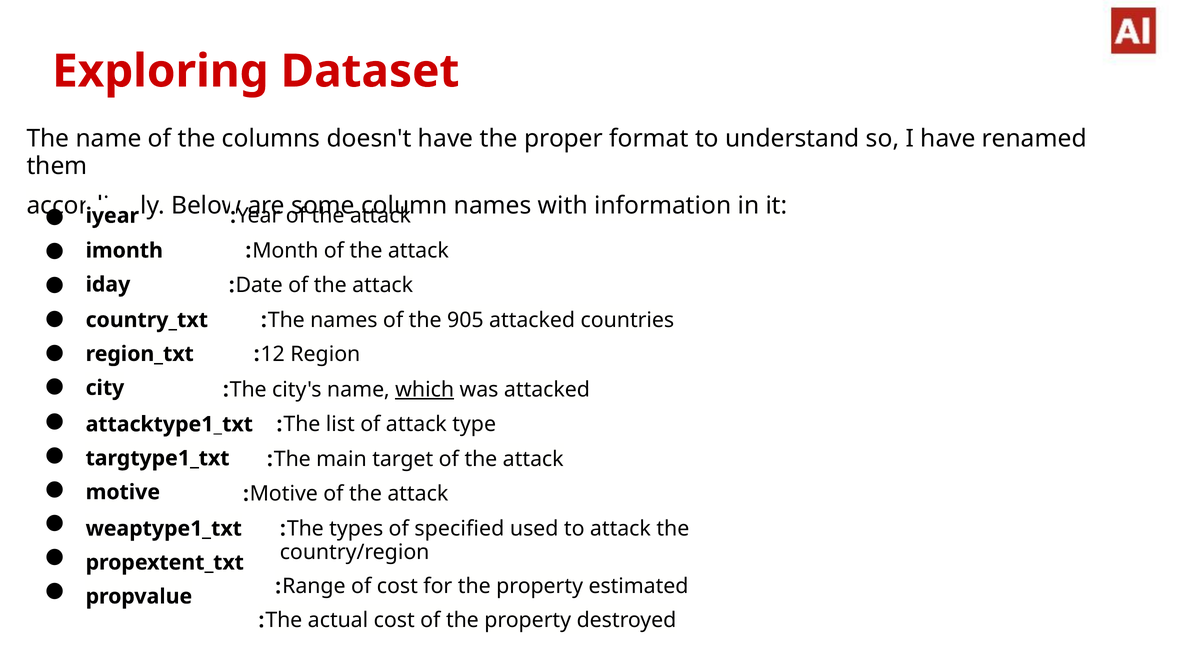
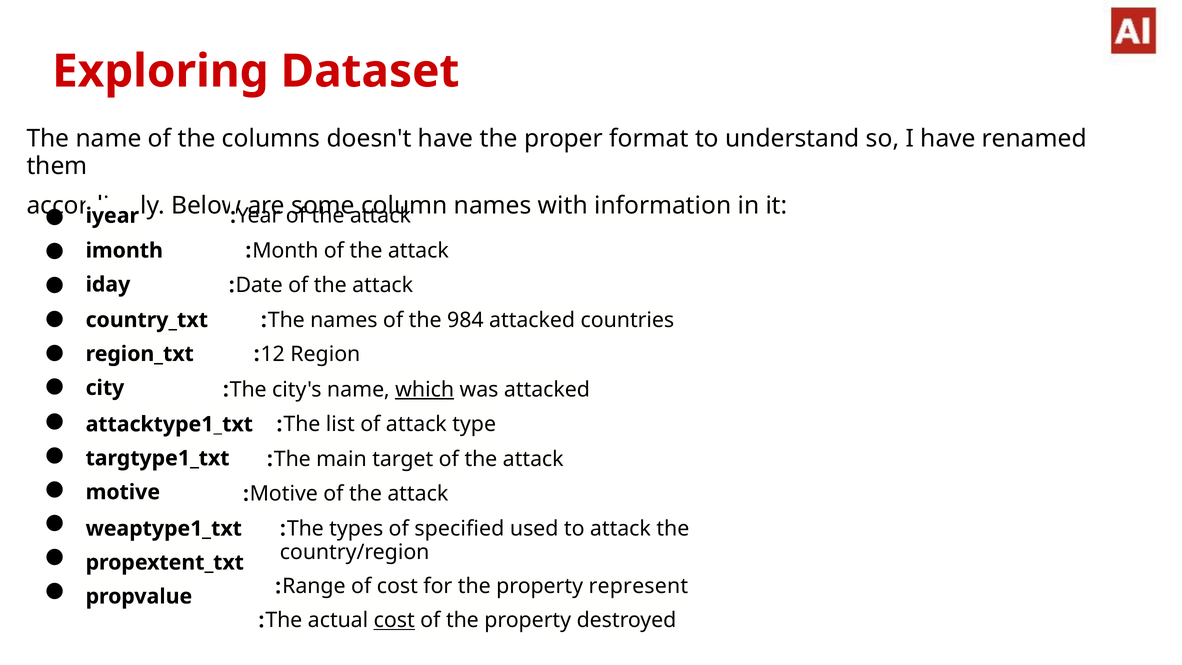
905: 905 -> 984
estimated: estimated -> represent
cost at (394, 620) underline: none -> present
